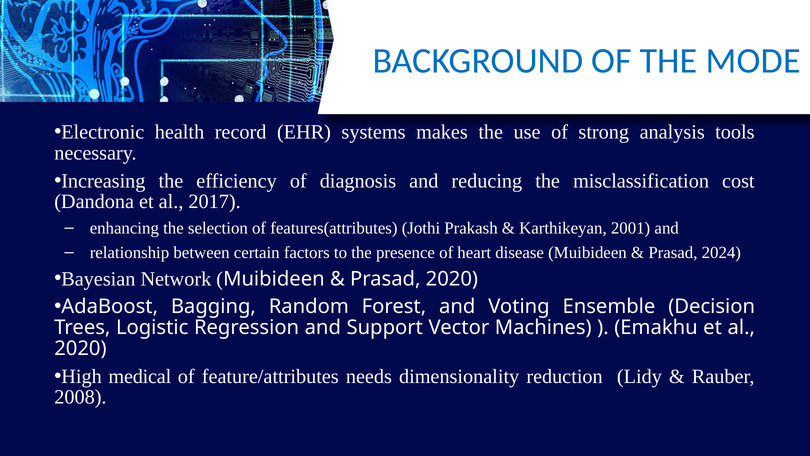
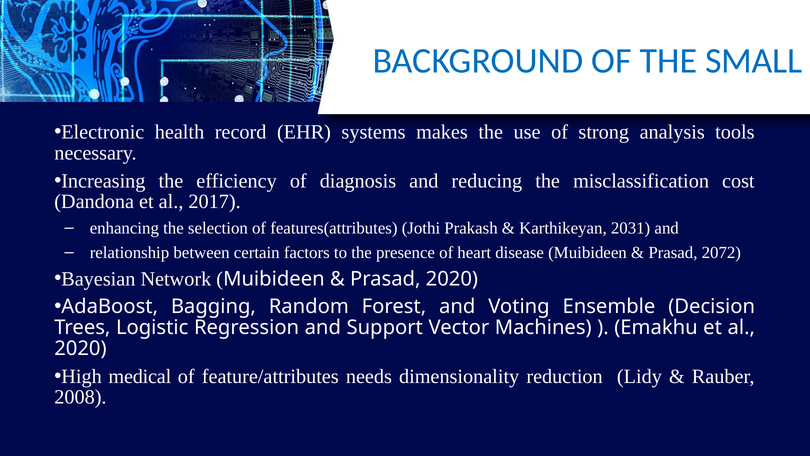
MODE: MODE -> SMALL
2001: 2001 -> 2031
2024: 2024 -> 2072
